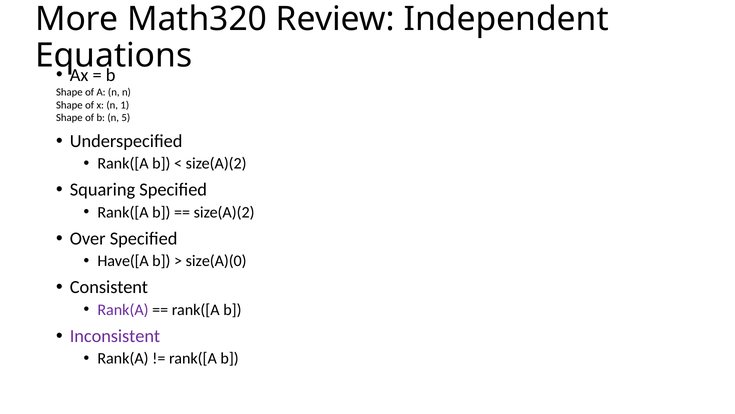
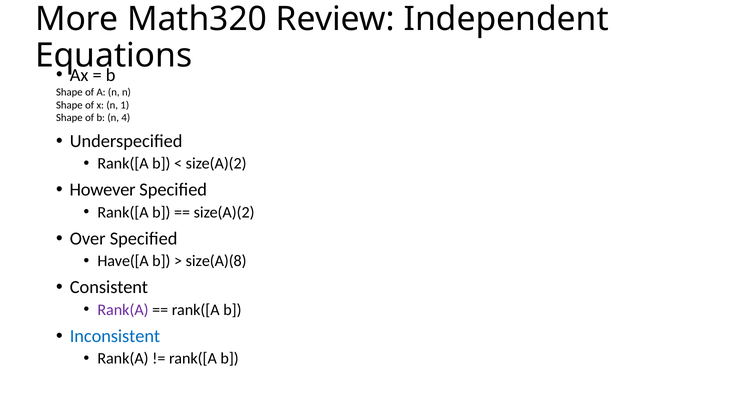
5: 5 -> 4
Squaring: Squaring -> However
size(A)(0: size(A)(0 -> size(A)(8
Inconsistent colour: purple -> blue
